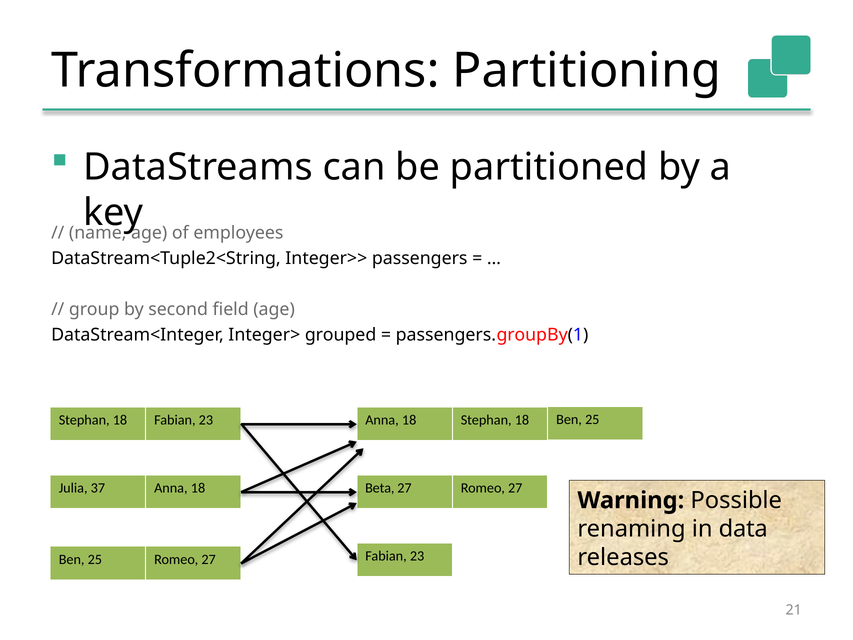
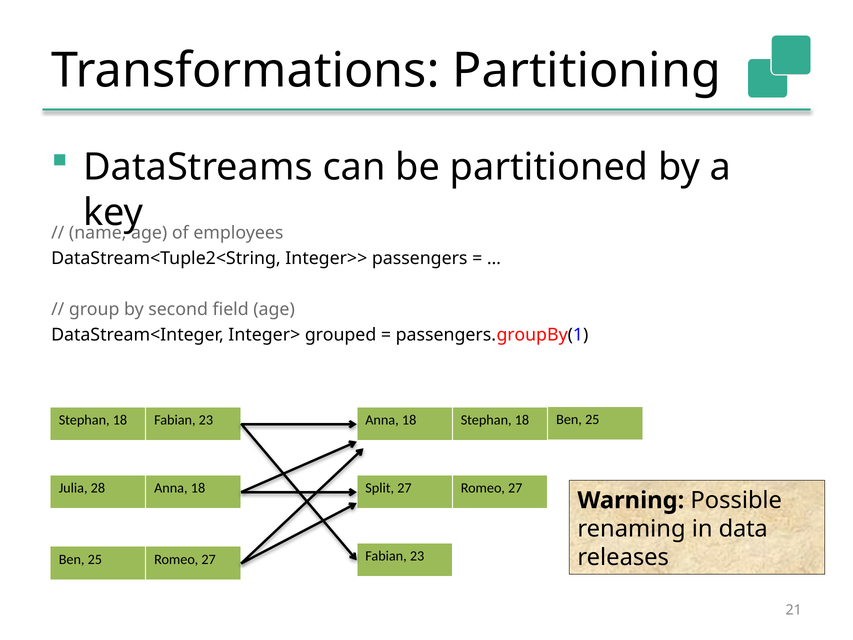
37: 37 -> 28
Beta: Beta -> Split
